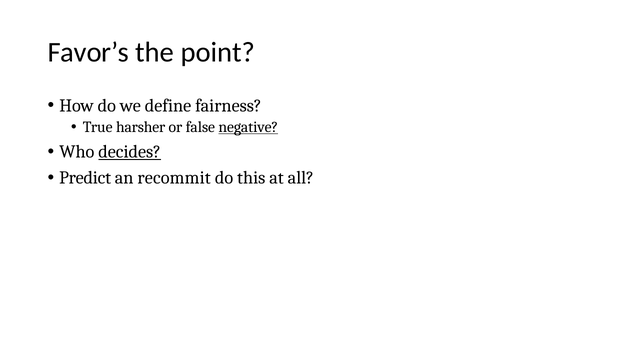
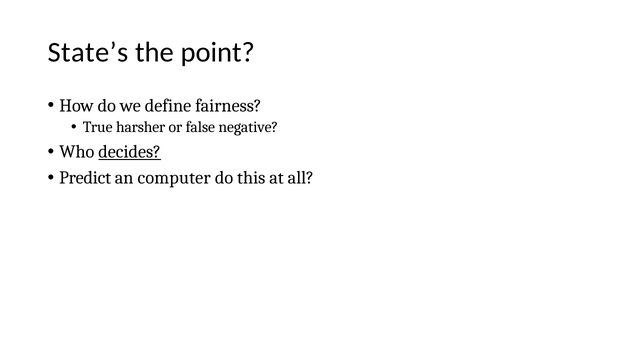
Favor’s: Favor’s -> State’s
negative underline: present -> none
recommit: recommit -> computer
